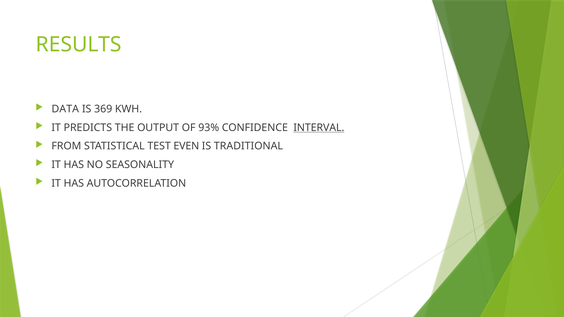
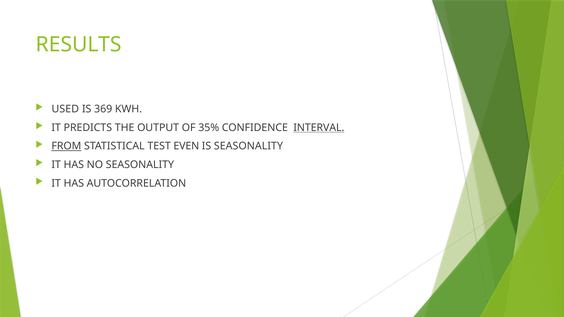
DATA: DATA -> USED
93%: 93% -> 35%
FROM underline: none -> present
IS TRADITIONAL: TRADITIONAL -> SEASONALITY
